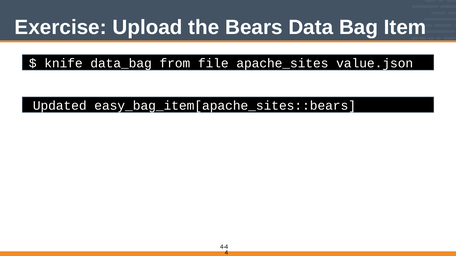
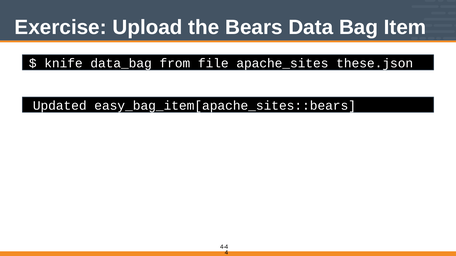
value.json: value.json -> these.json
